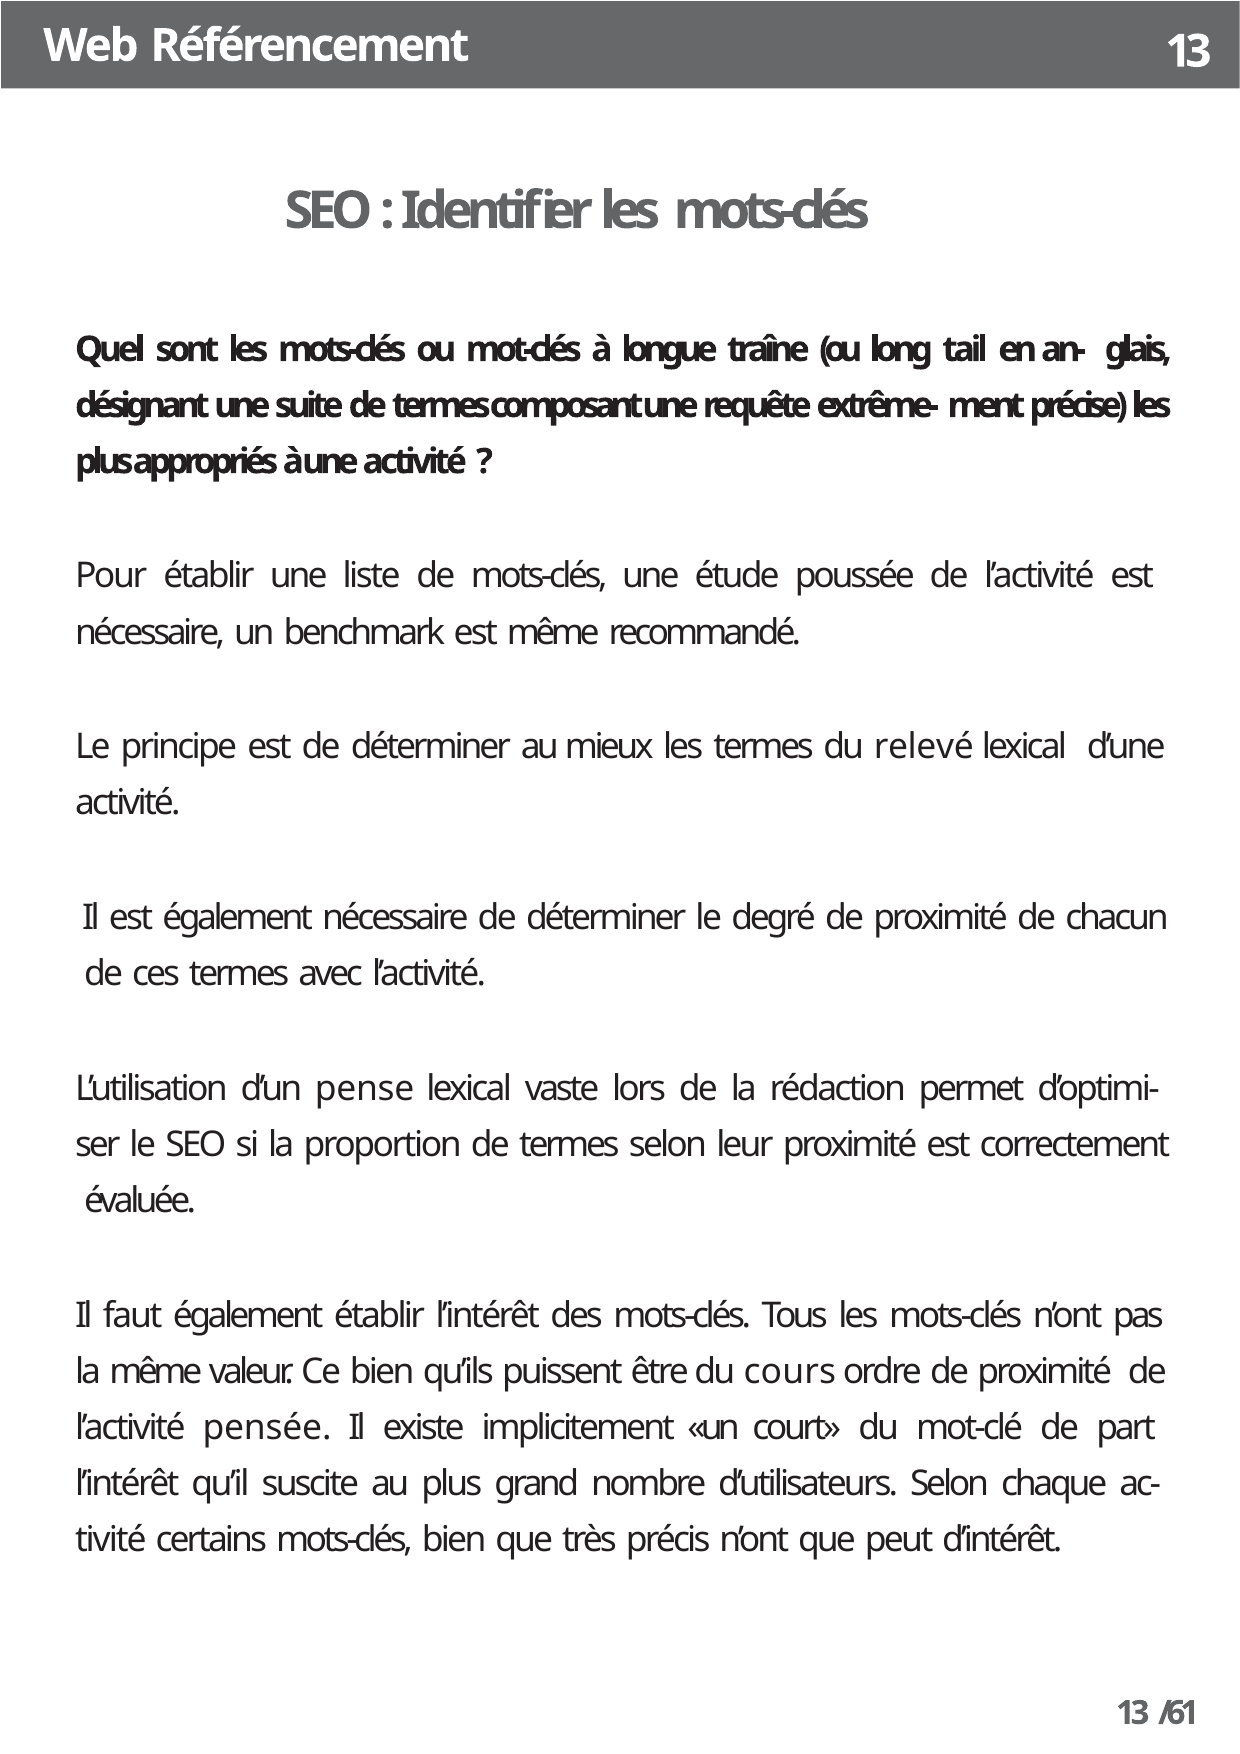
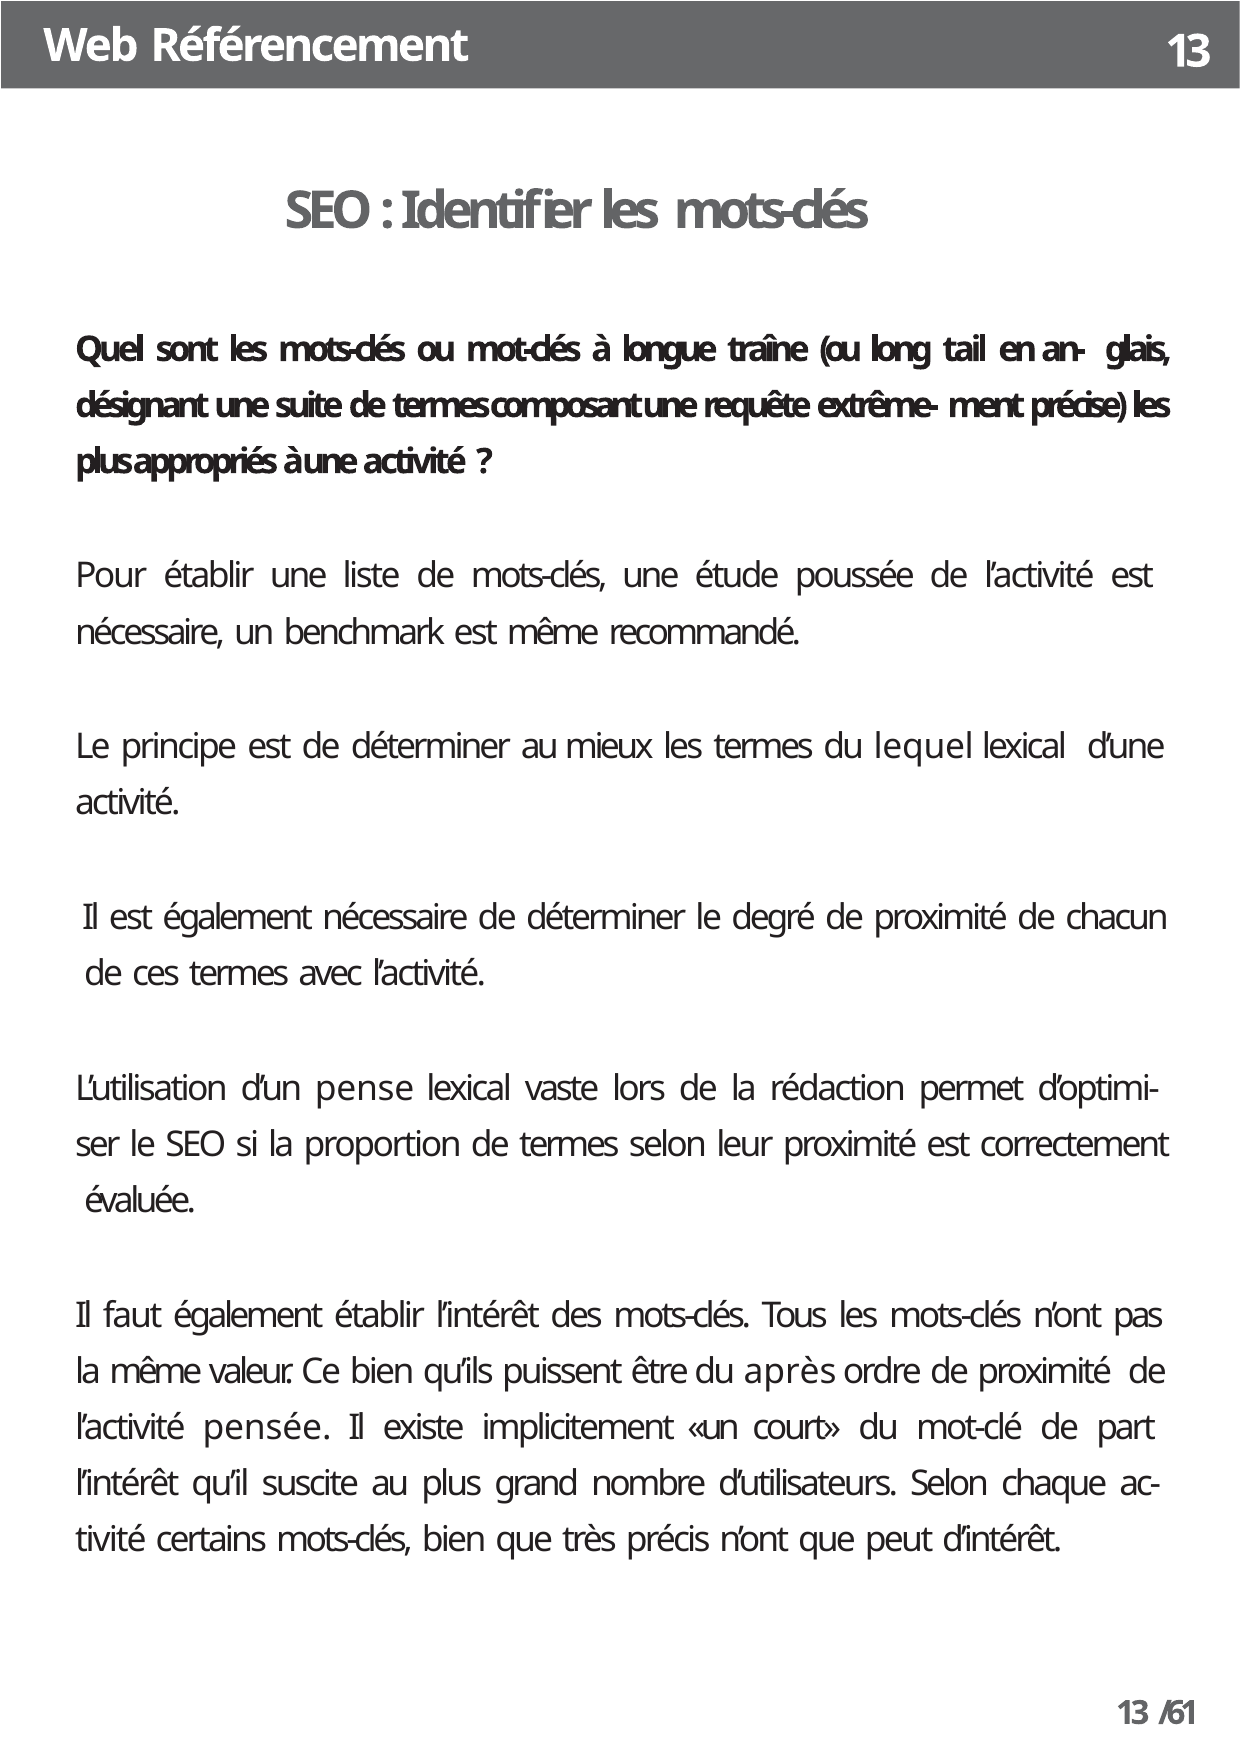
relevé: relevé -> lequel
cours: cours -> après
